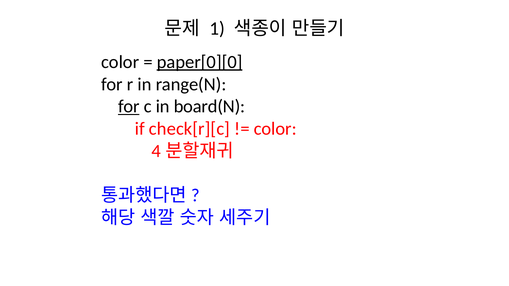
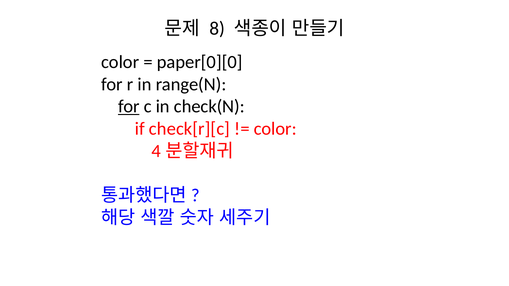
1: 1 -> 8
paper[0][0 underline: present -> none
board(N: board(N -> check(N
